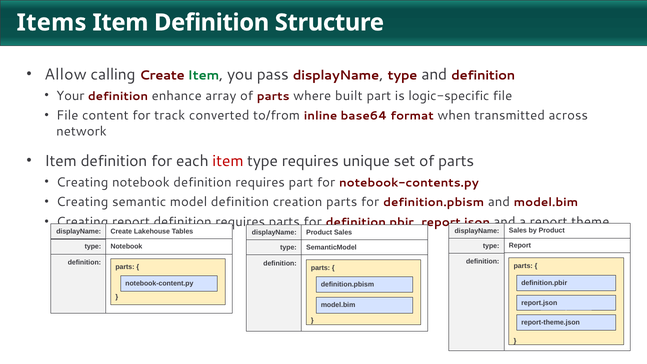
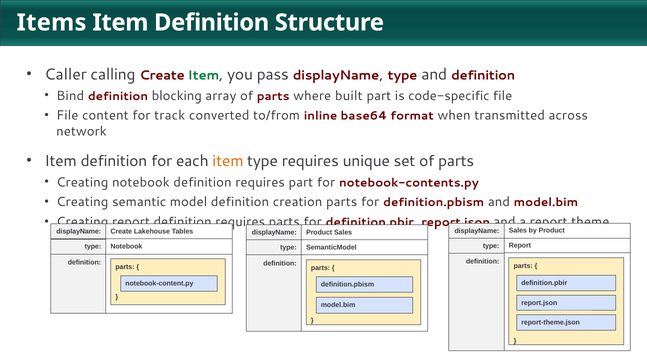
Allow: Allow -> Caller
Your: Your -> Bind
enhance: enhance -> blocking
logic-specific: logic-specific -> code-specific
item at (228, 161) colour: red -> orange
